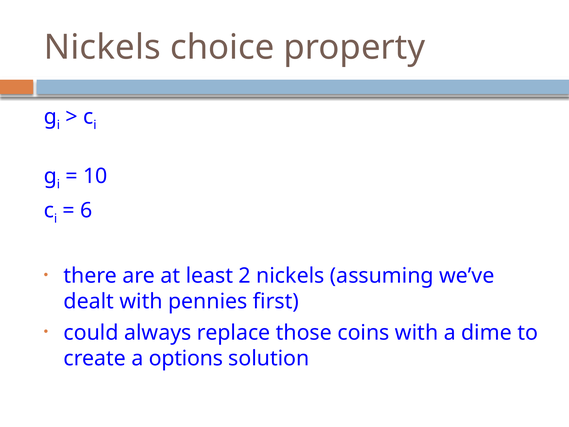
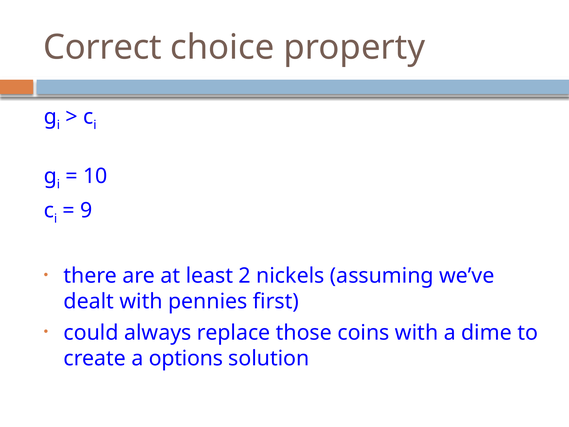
Nickels at (102, 47): Nickels -> Correct
6: 6 -> 9
